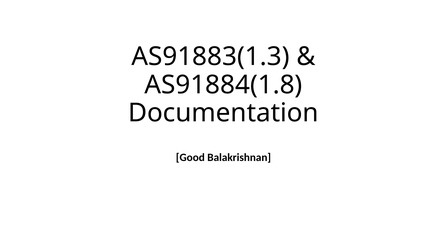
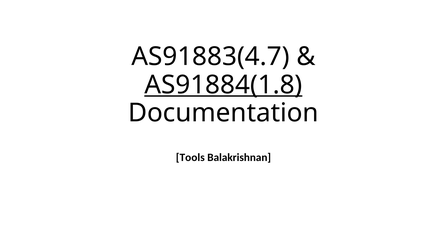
AS91883(1.3: AS91883(1.3 -> AS91883(4.7
AS91884(1.8 underline: none -> present
Good: Good -> Tools
